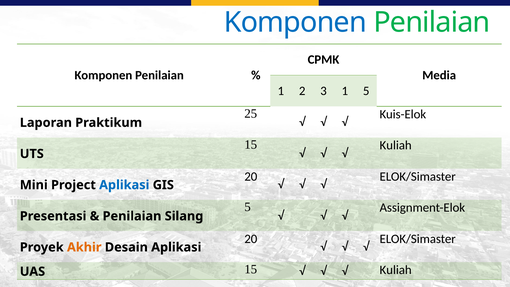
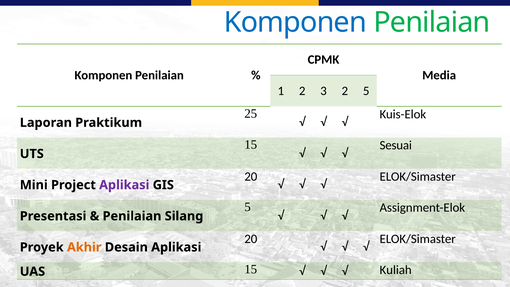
3 1: 1 -> 2
Kuliah at (396, 145): Kuliah -> Sesuai
Aplikasi at (124, 185) colour: blue -> purple
